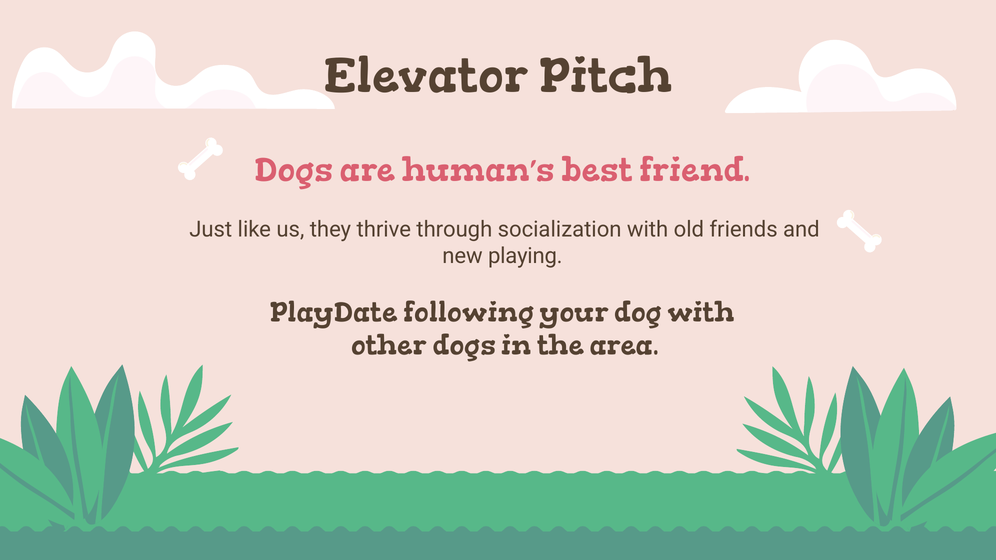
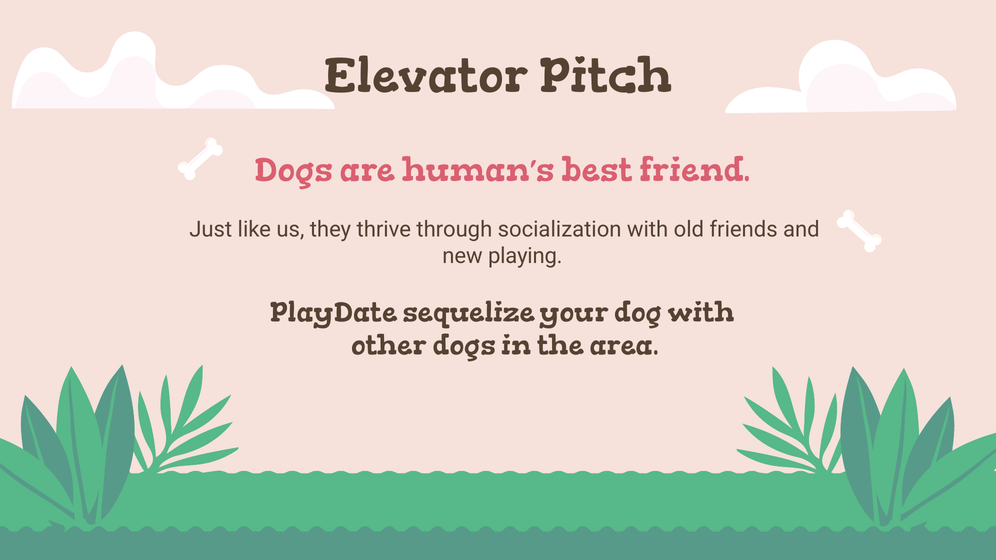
following: following -> sequelize
